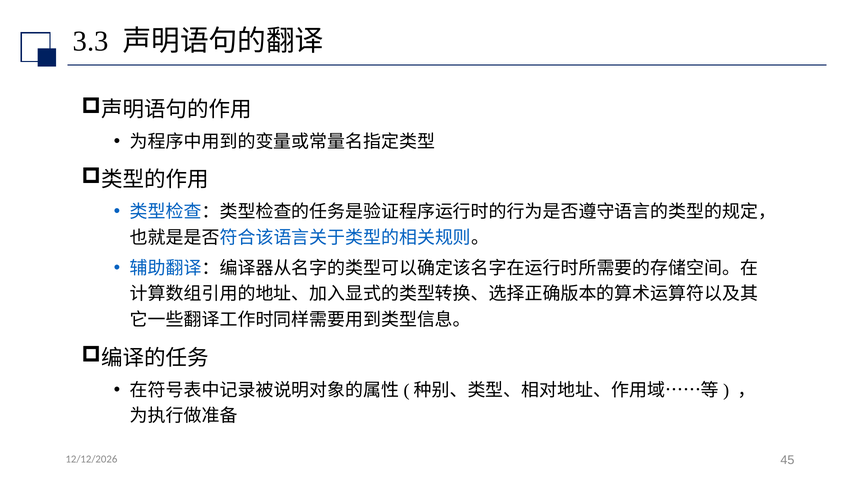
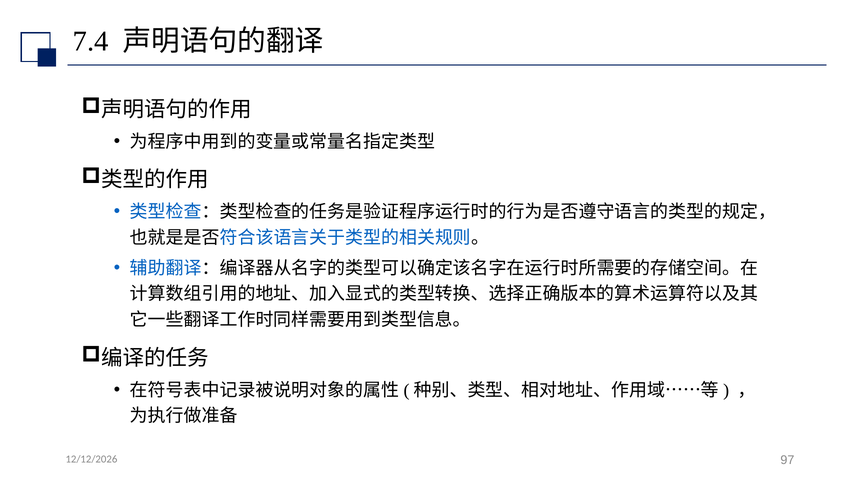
3.3: 3.3 -> 7.4
45: 45 -> 97
